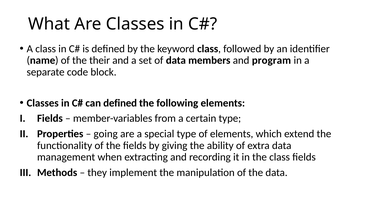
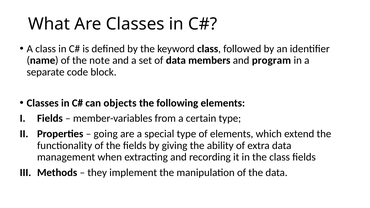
their: their -> note
can defined: defined -> objects
